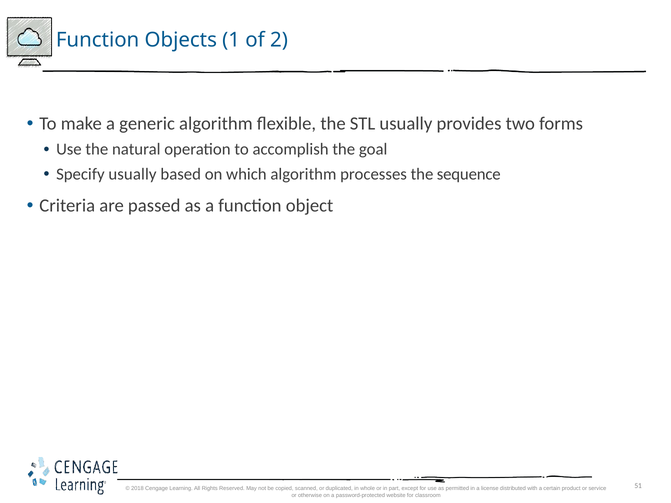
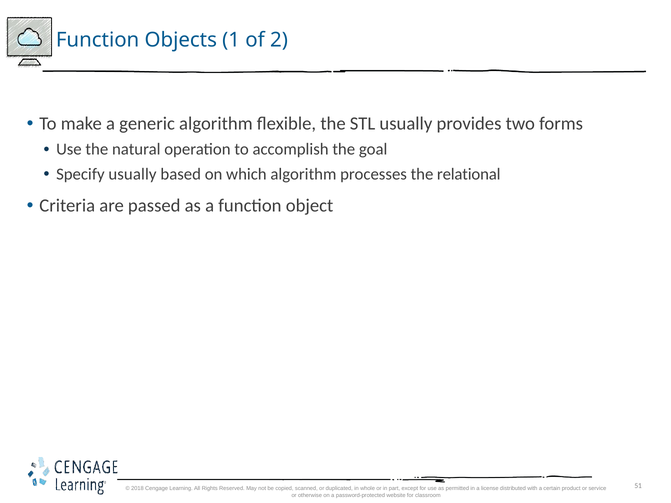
sequence: sequence -> relational
